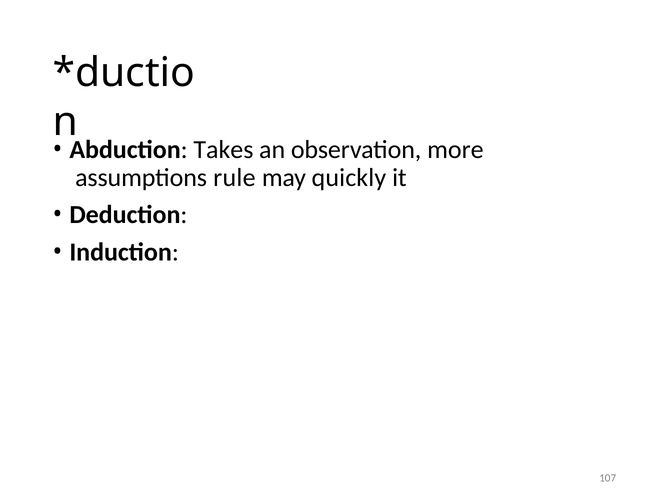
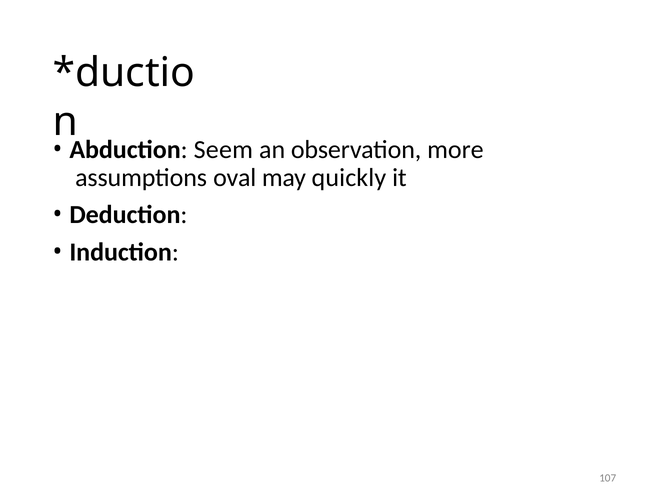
Takes: Takes -> Seem
rule: rule -> oval
